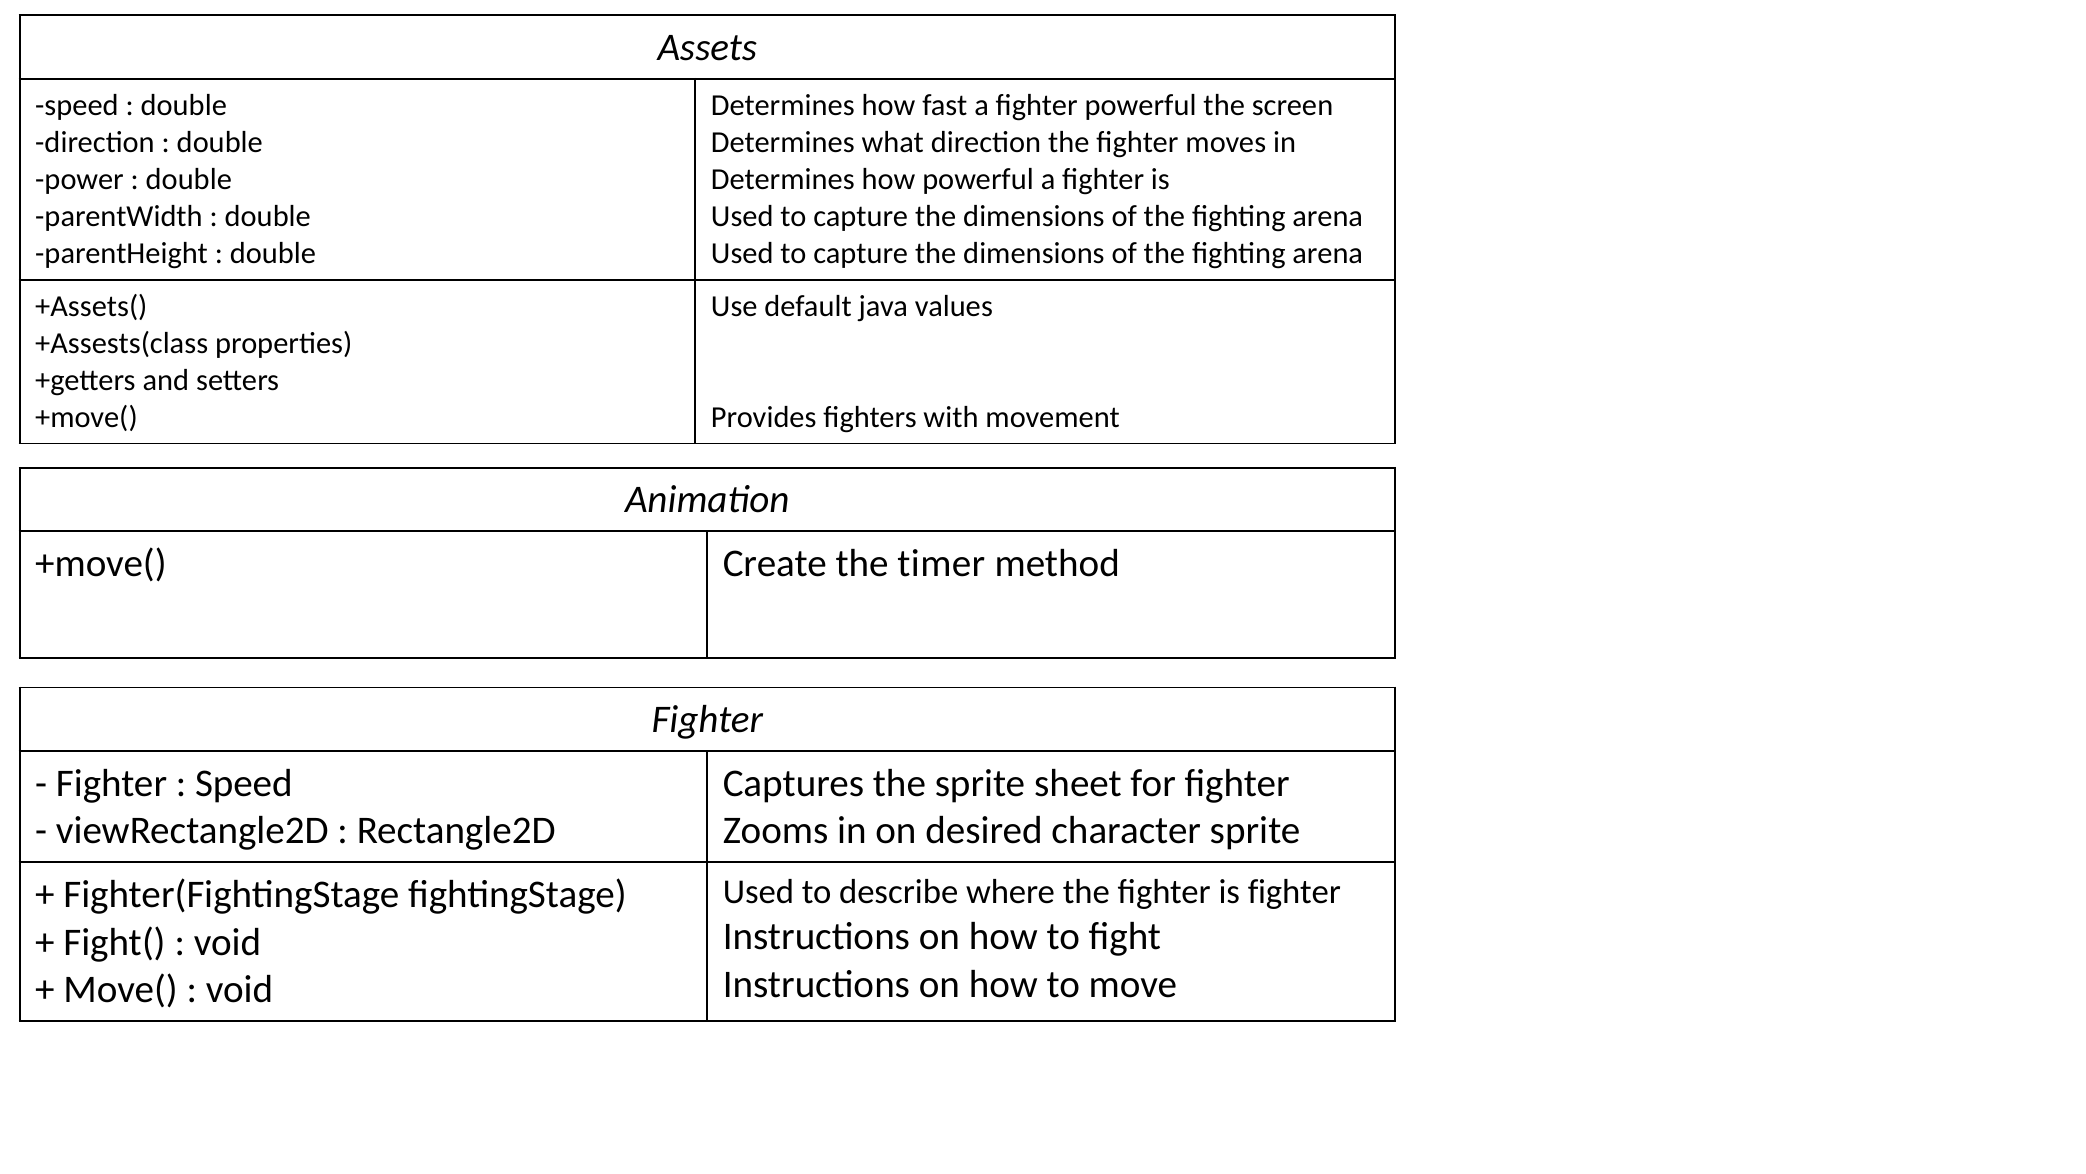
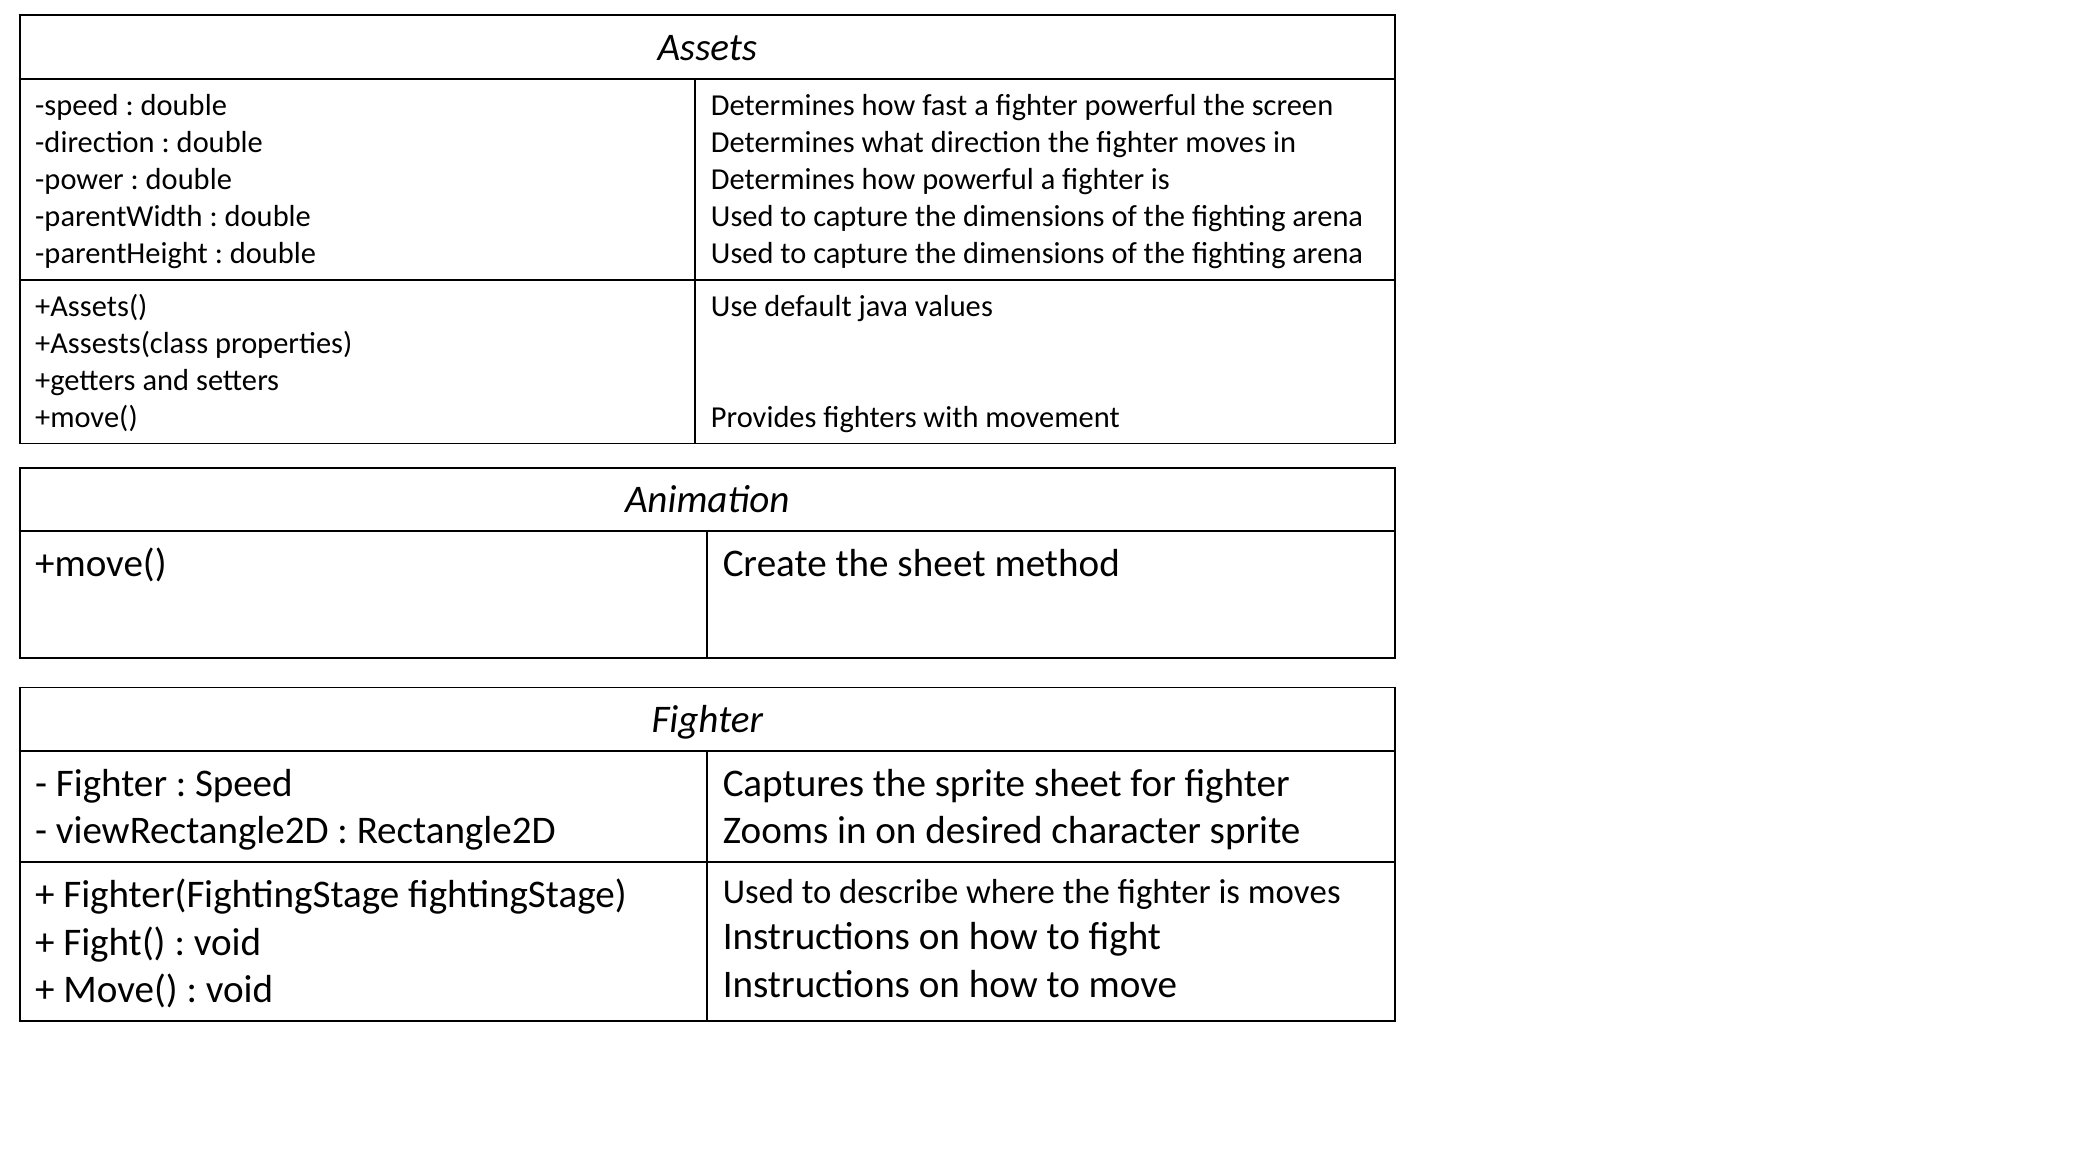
the timer: timer -> sheet
is fighter: fighter -> moves
